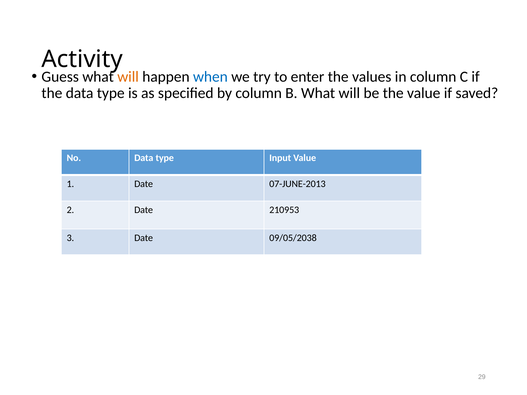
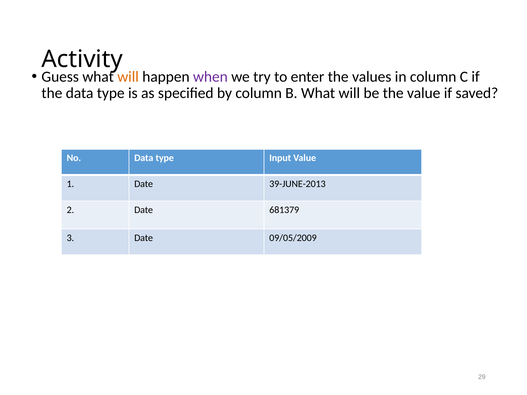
when colour: blue -> purple
07-JUNE-2013: 07-JUNE-2013 -> 39-JUNE-2013
210953: 210953 -> 681379
09/05/2038: 09/05/2038 -> 09/05/2009
